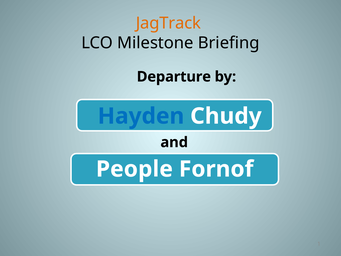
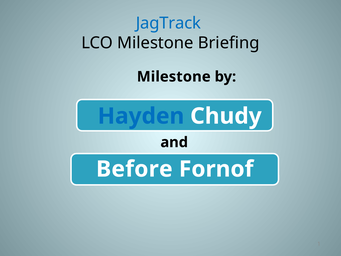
JagTrack colour: orange -> blue
Departure at (174, 77): Departure -> Milestone
People: People -> Before
